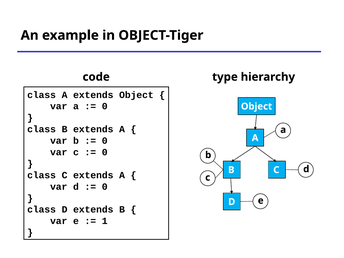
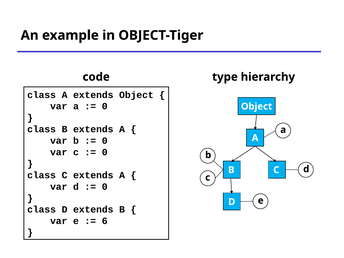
1: 1 -> 6
